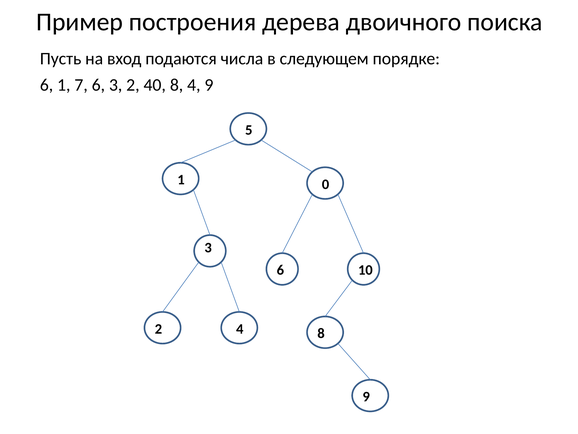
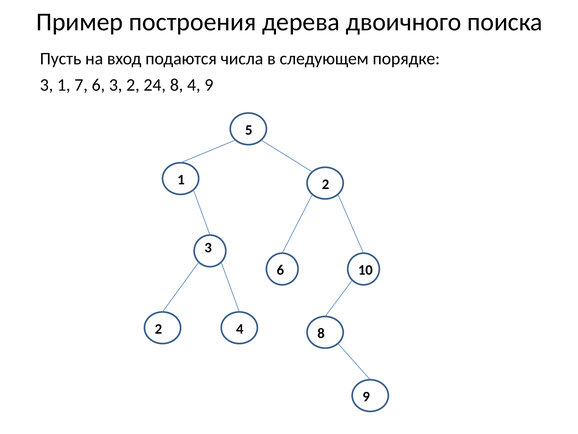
6 at (47, 85): 6 -> 3
40: 40 -> 24
1 0: 0 -> 2
